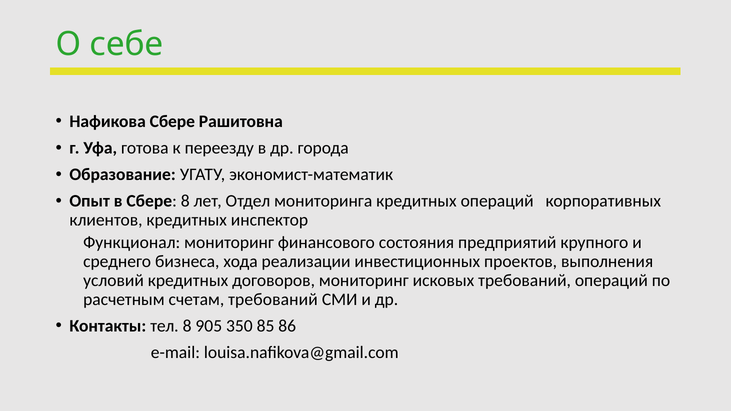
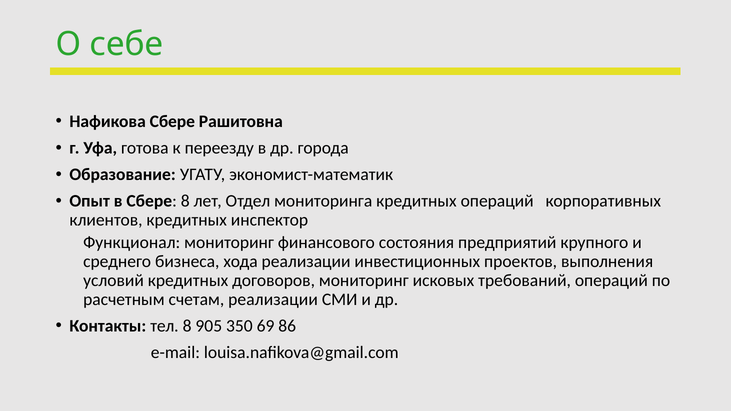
счетам требований: требований -> реализации
85: 85 -> 69
